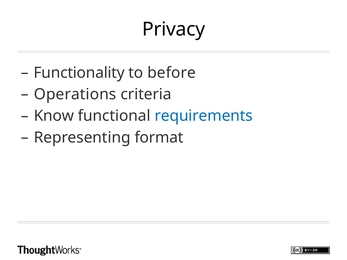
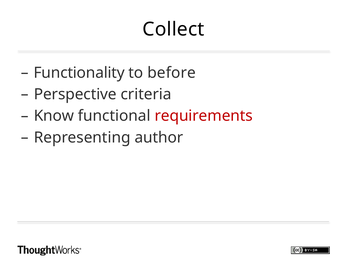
Privacy: Privacy -> Collect
Operations: Operations -> Perspective
requirements colour: blue -> red
format: format -> author
